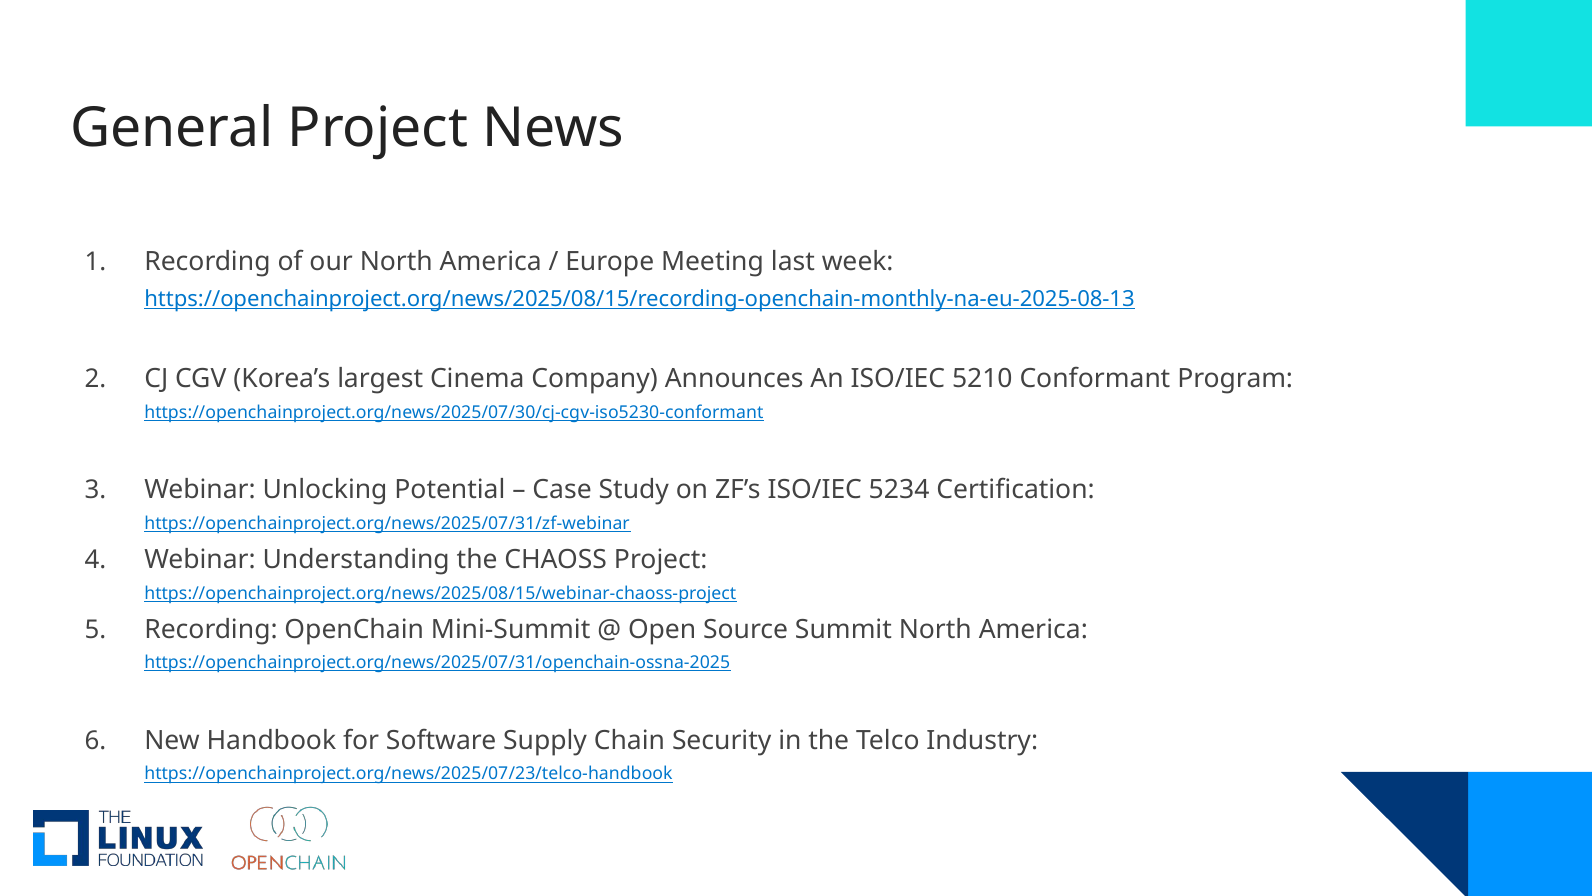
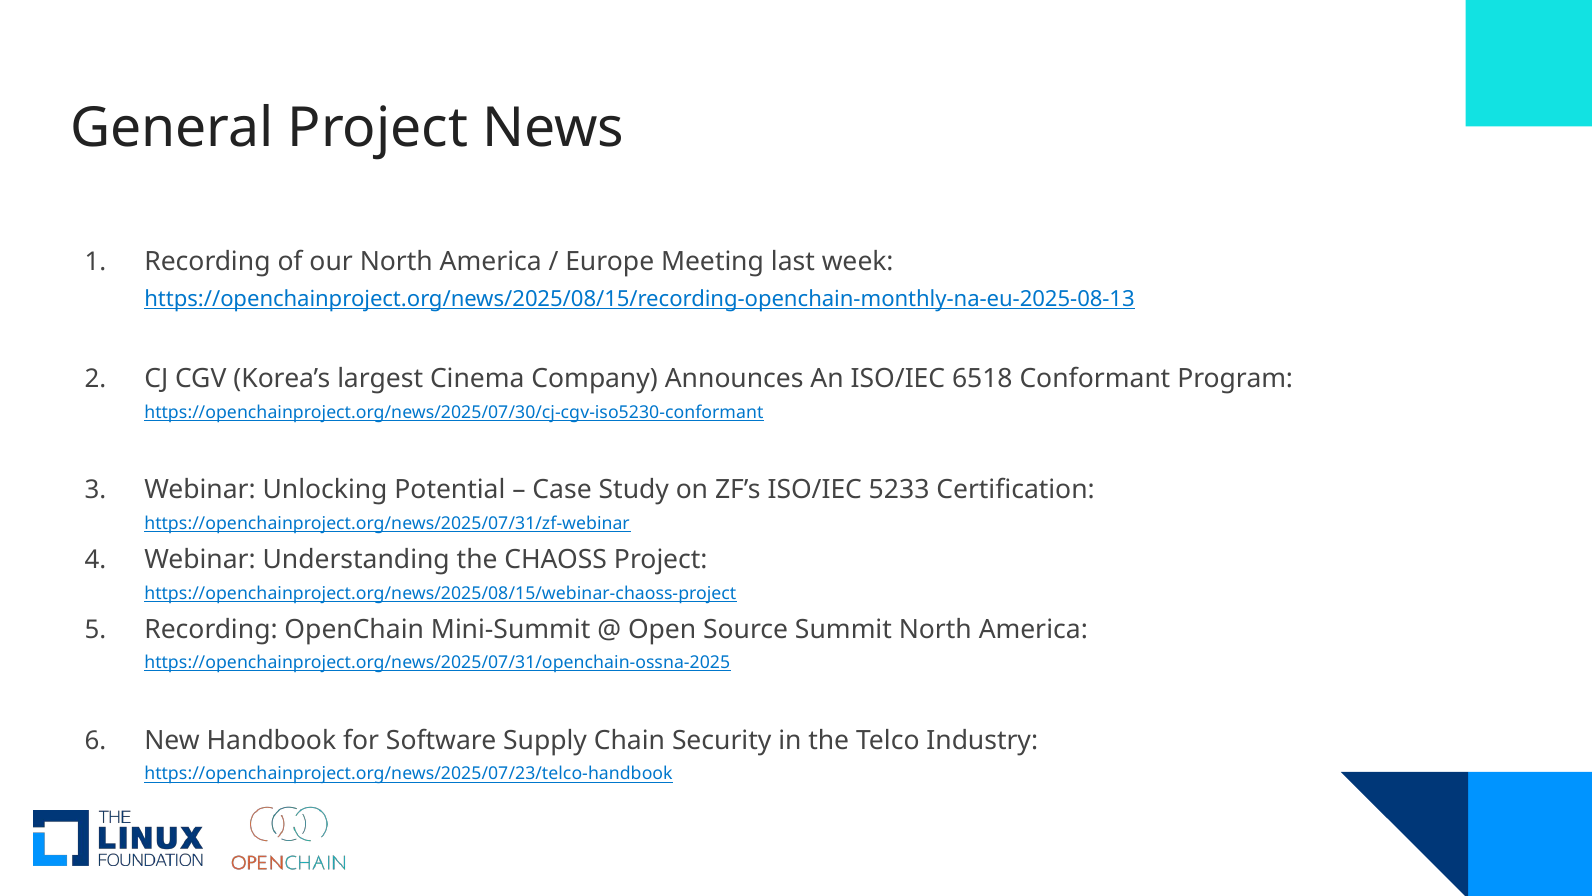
5210: 5210 -> 6518
5234: 5234 -> 5233
